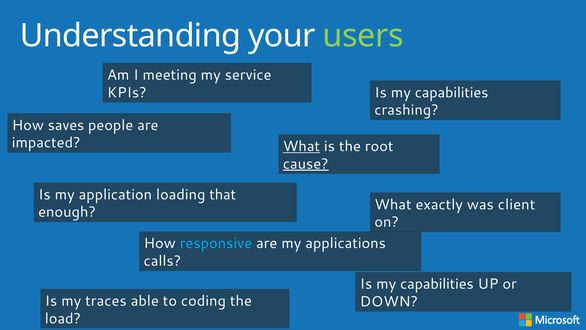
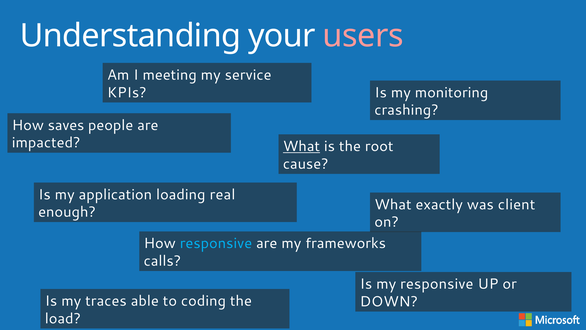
users colour: light green -> pink
capabilities at (452, 92): capabilities -> monitoring
cause underline: present -> none
that: that -> real
applications: applications -> frameworks
capabilities at (437, 284): capabilities -> responsive
